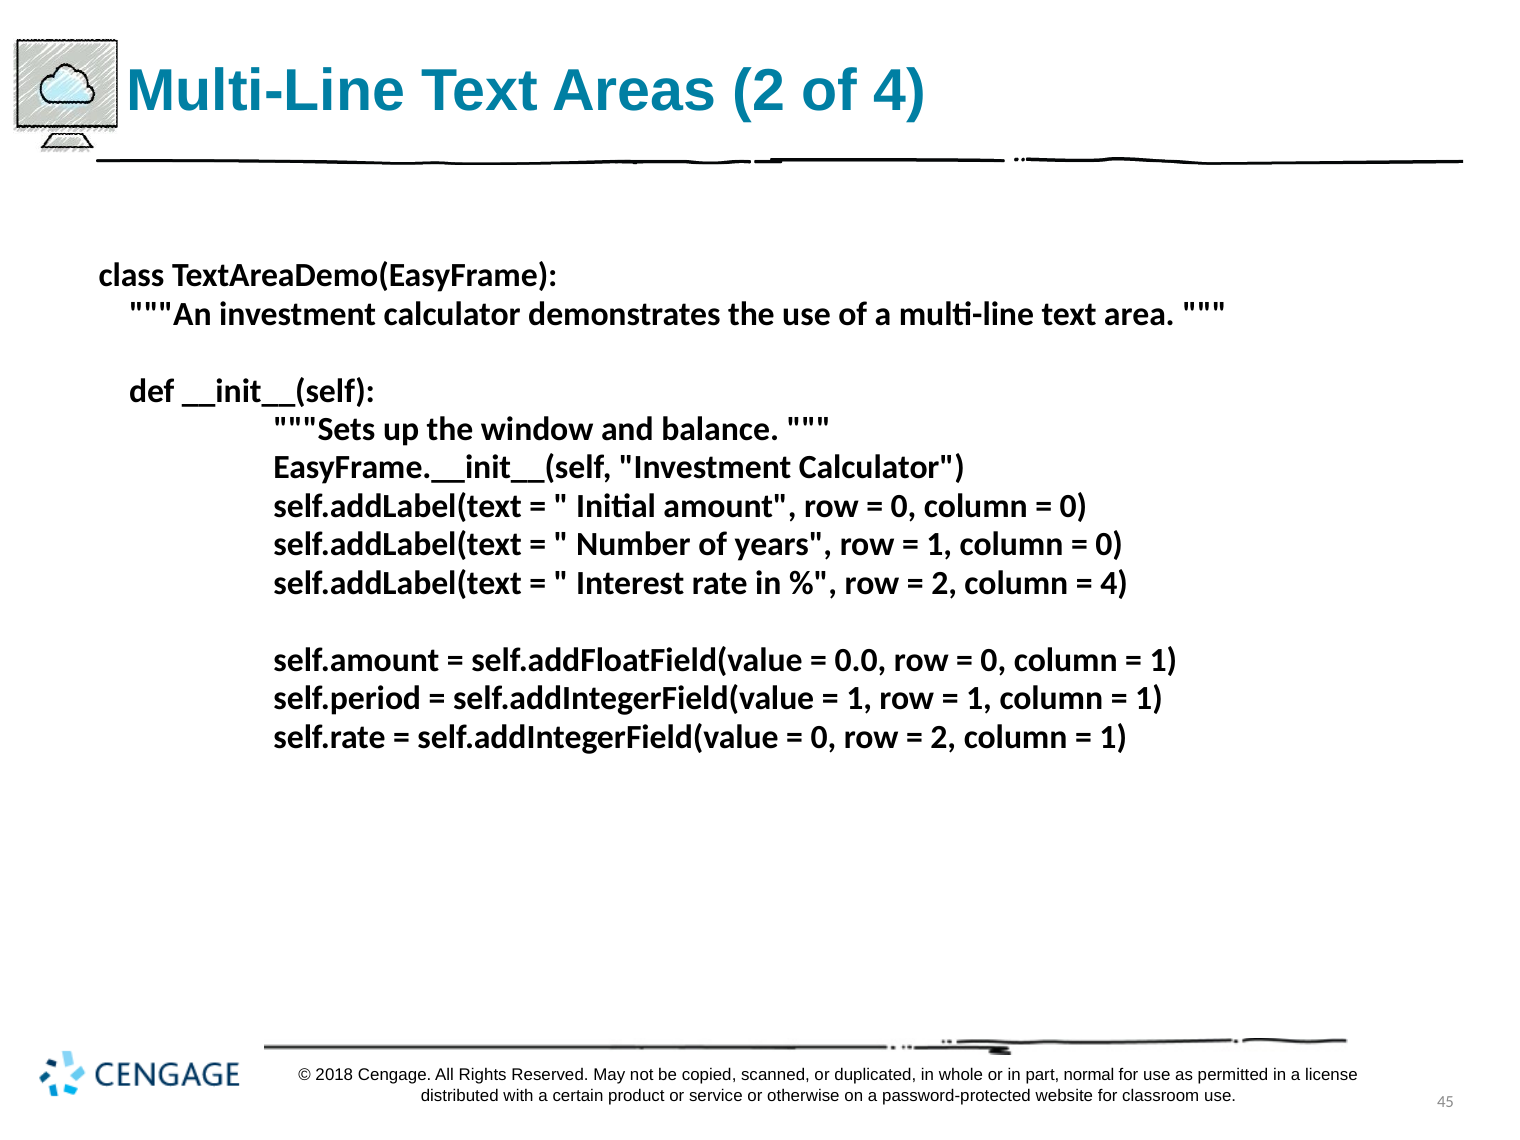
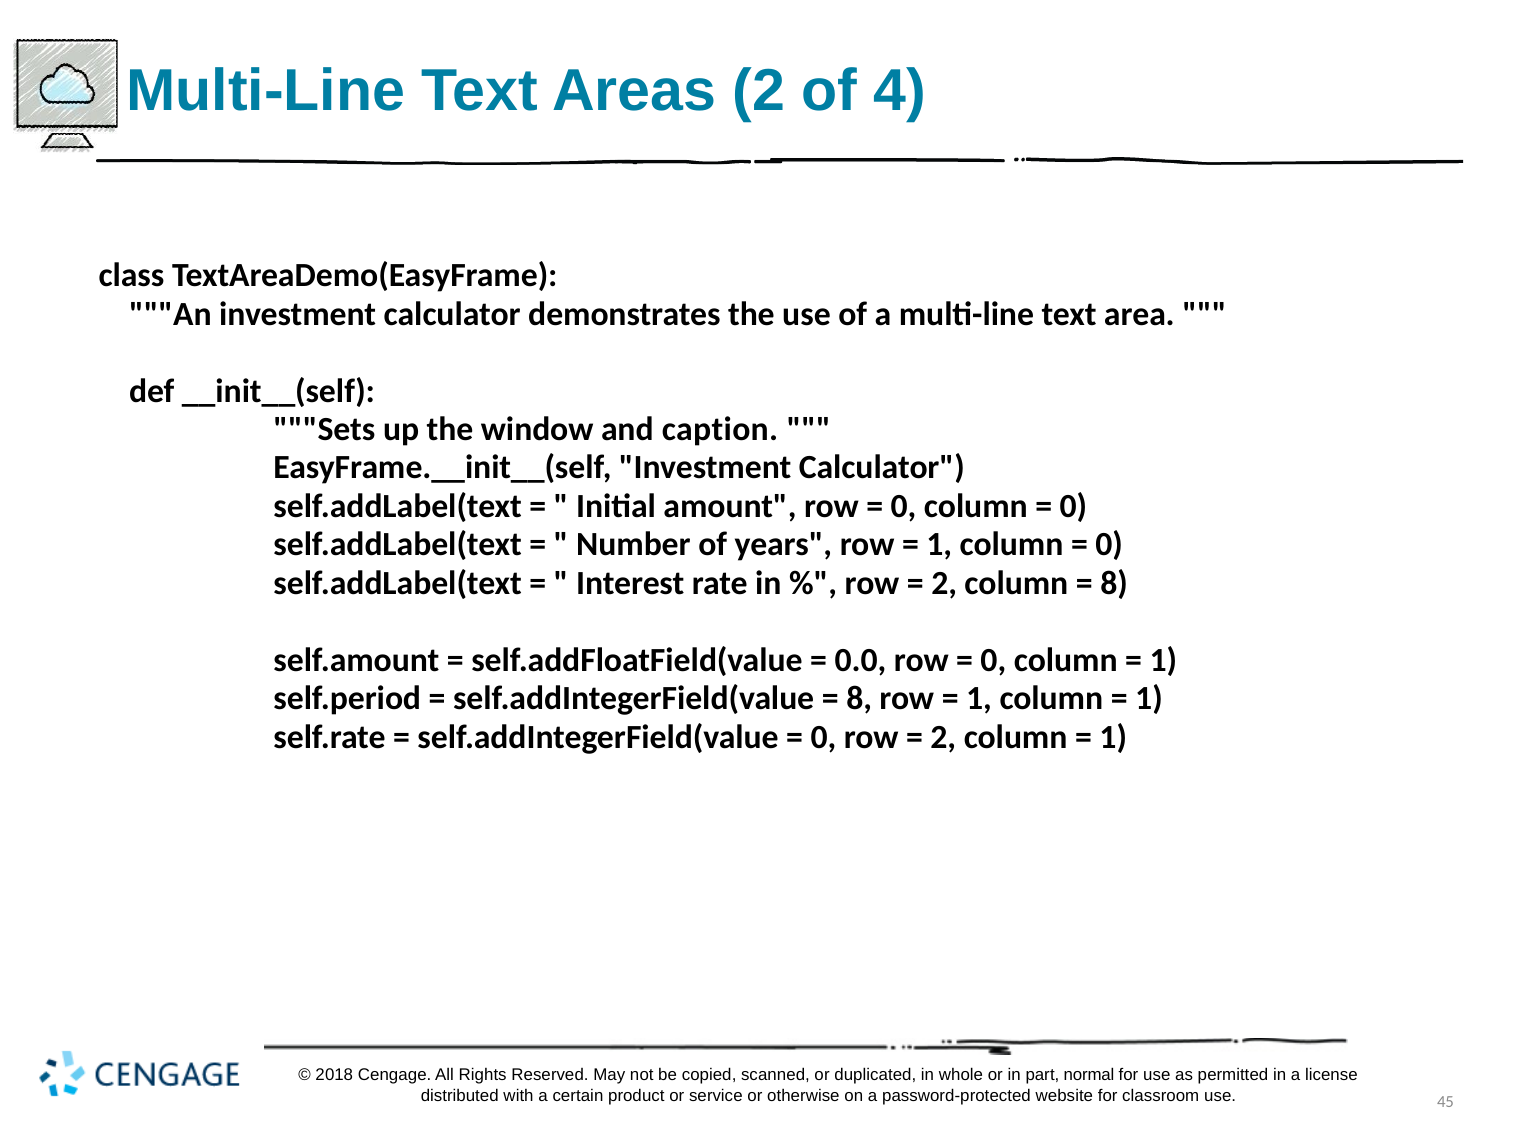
balance: balance -> caption
4 at (1114, 583): 4 -> 8
1 at (859, 699): 1 -> 8
